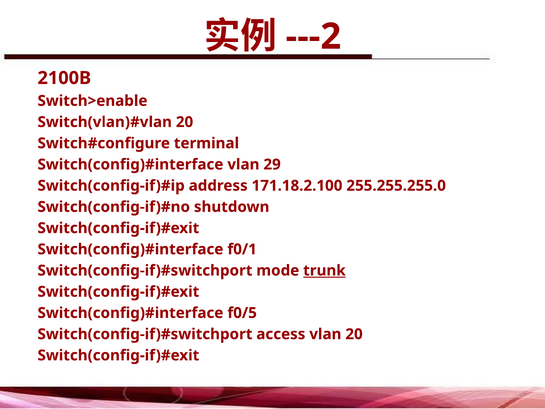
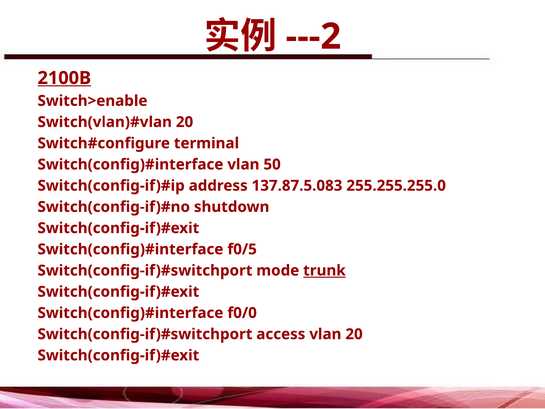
2100B underline: none -> present
29: 29 -> 50
171.18.2.100: 171.18.2.100 -> 137.87.5.083
f0/1: f0/1 -> f0/5
f0/5: f0/5 -> f0/0
